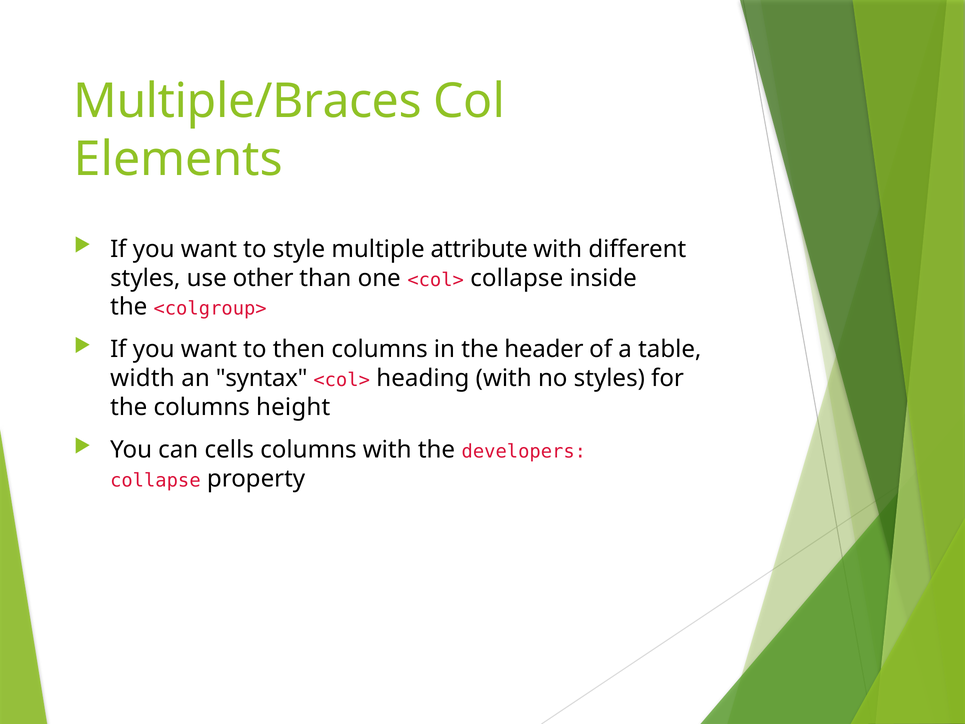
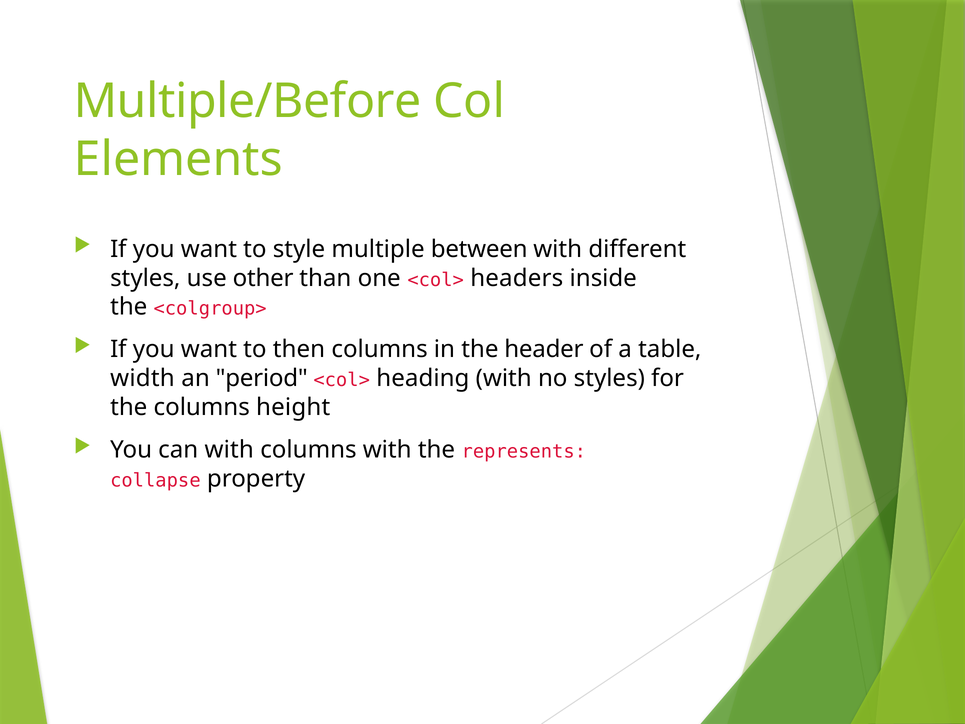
Multiple/Braces: Multiple/Braces -> Multiple/Before
attribute: attribute -> between
<col> collapse: collapse -> headers
syntax: syntax -> period
can cells: cells -> with
developers: developers -> represents
